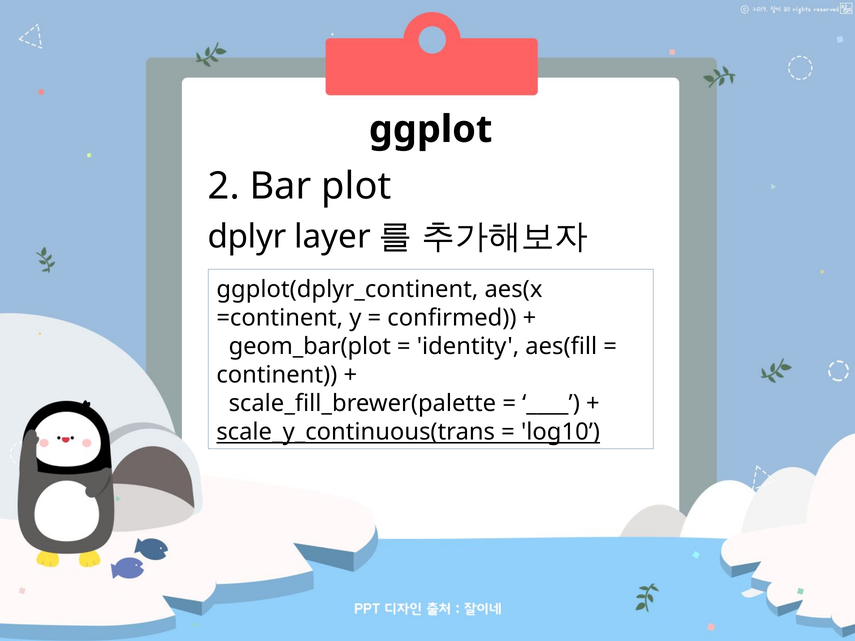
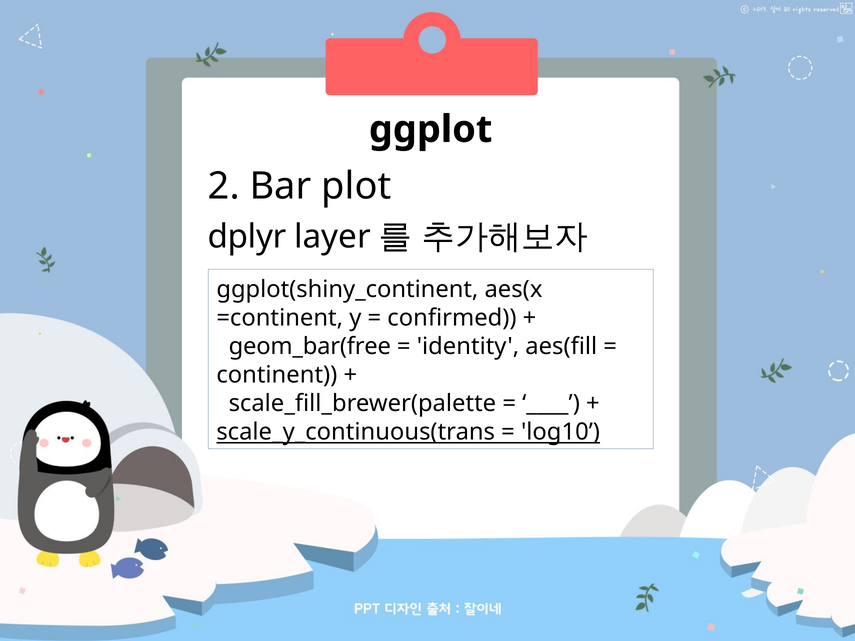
ggplot(dplyr_continent: ggplot(dplyr_continent -> ggplot(shiny_continent
geom_bar(plot: geom_bar(plot -> geom_bar(free
